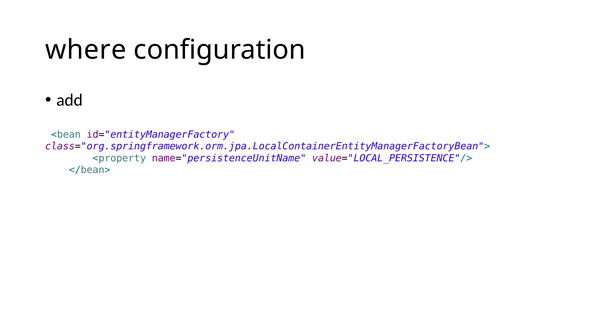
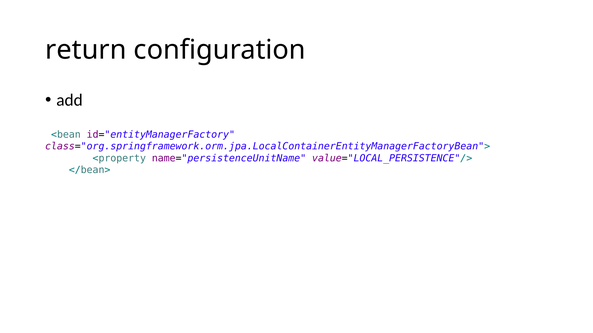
where: where -> return
